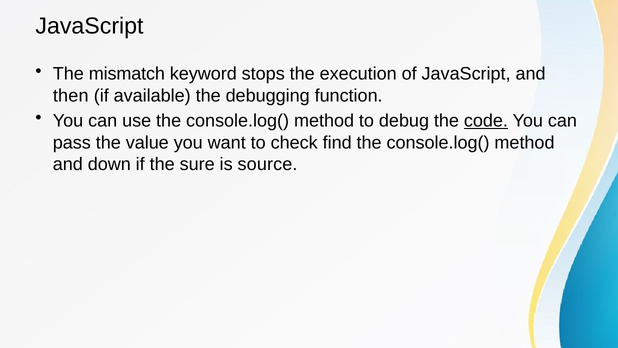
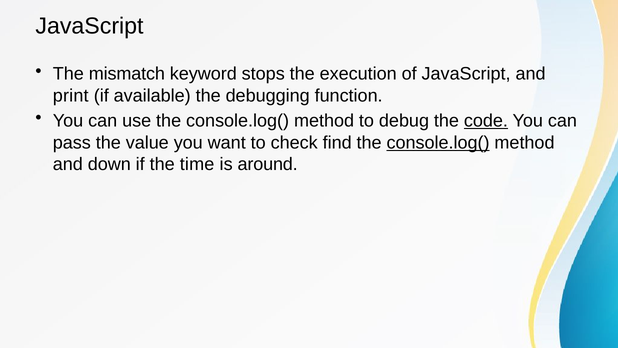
then: then -> print
console.log( at (438, 142) underline: none -> present
sure: sure -> time
source: source -> around
